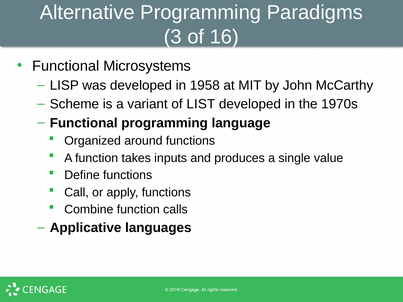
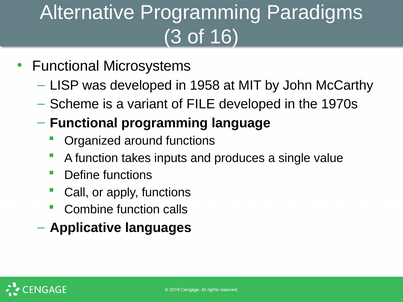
LIST: LIST -> FILE
